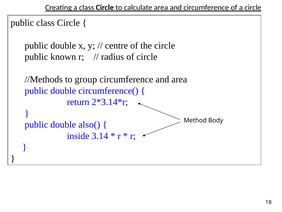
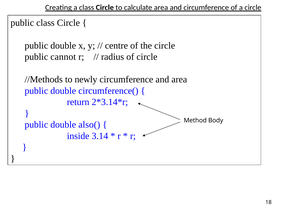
known: known -> cannot
group: group -> newly
